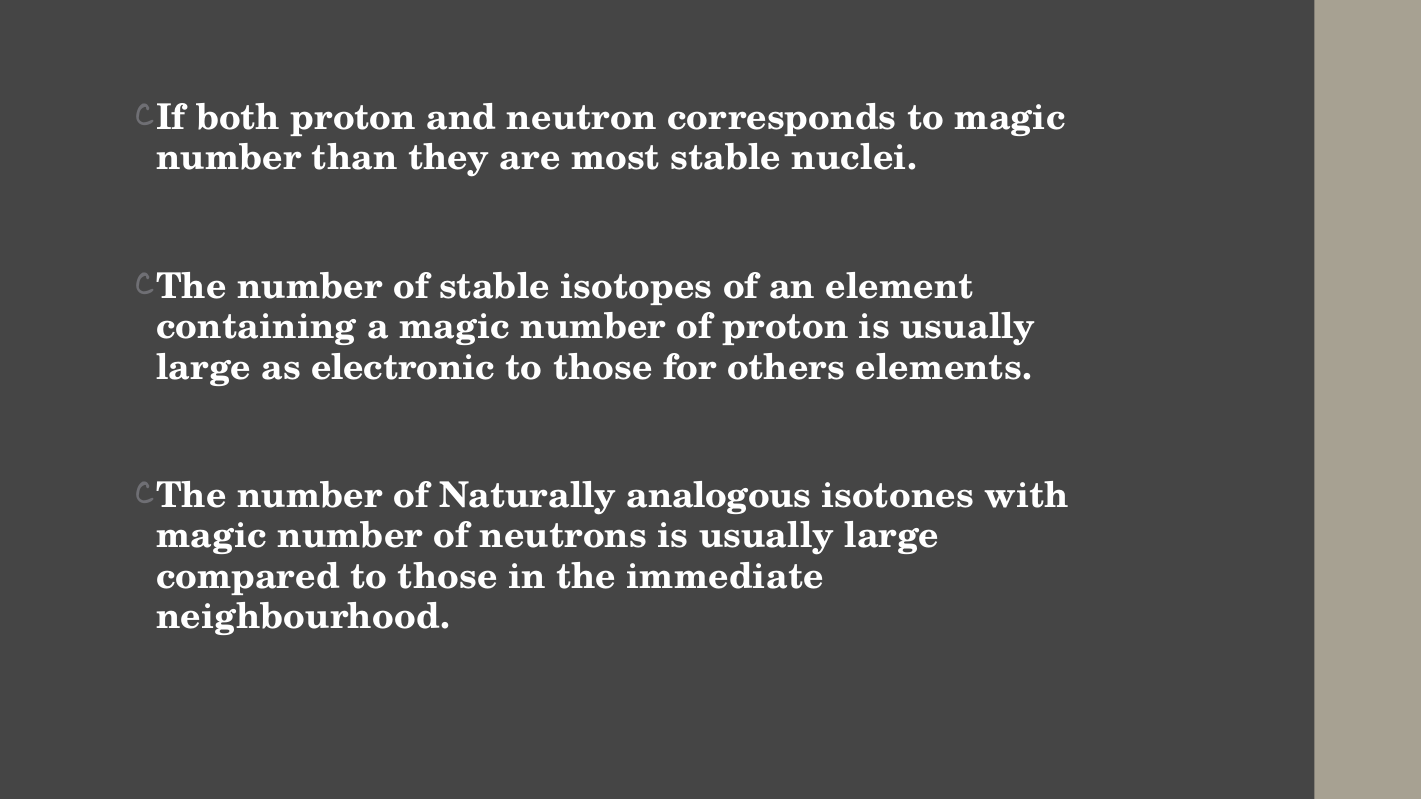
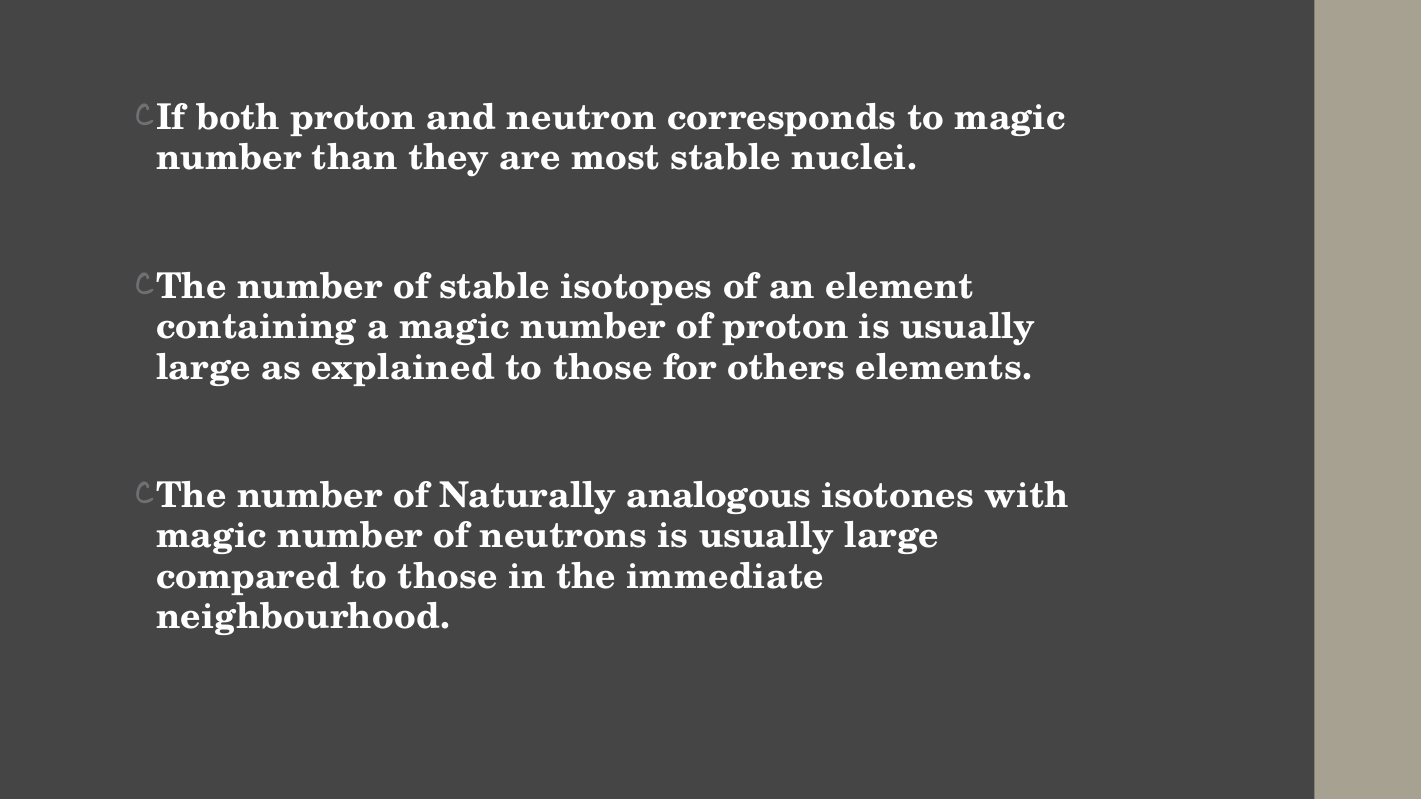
electronic: electronic -> explained
